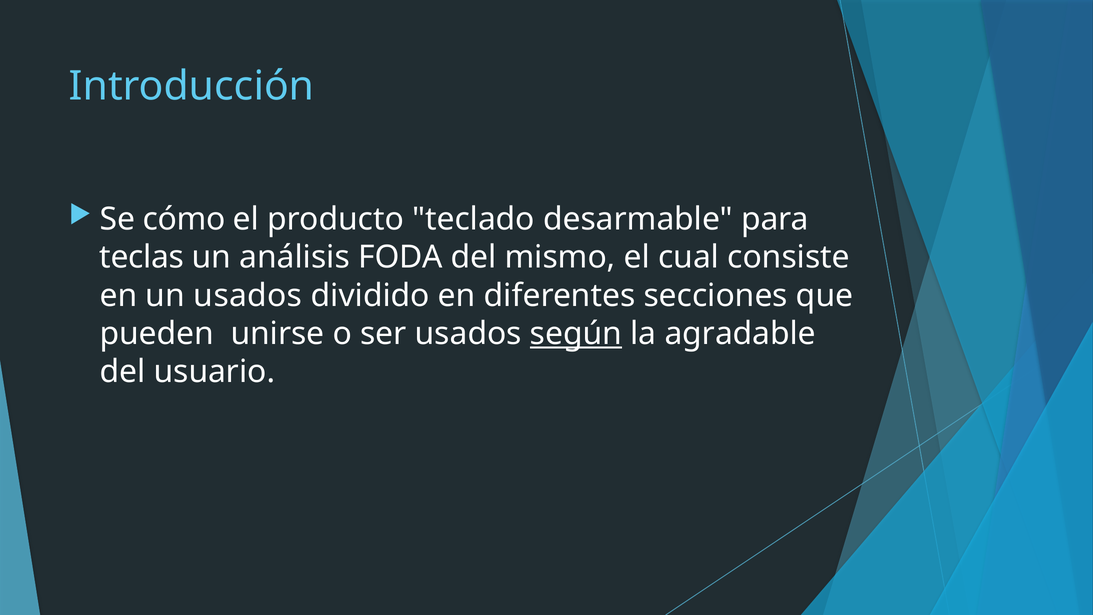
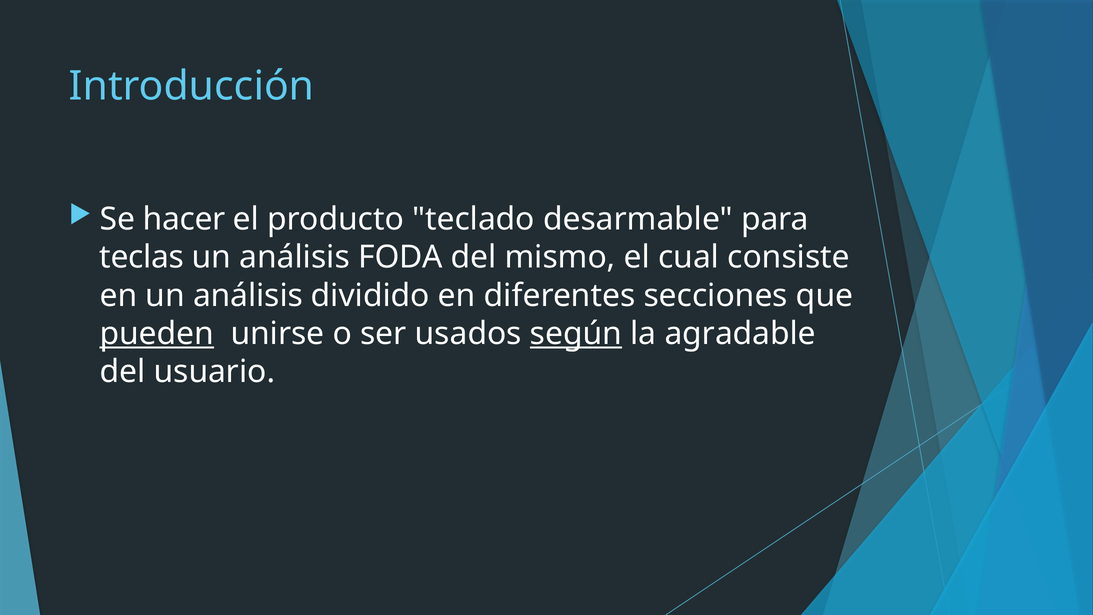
cómo: cómo -> hacer
en un usados: usados -> análisis
pueden underline: none -> present
